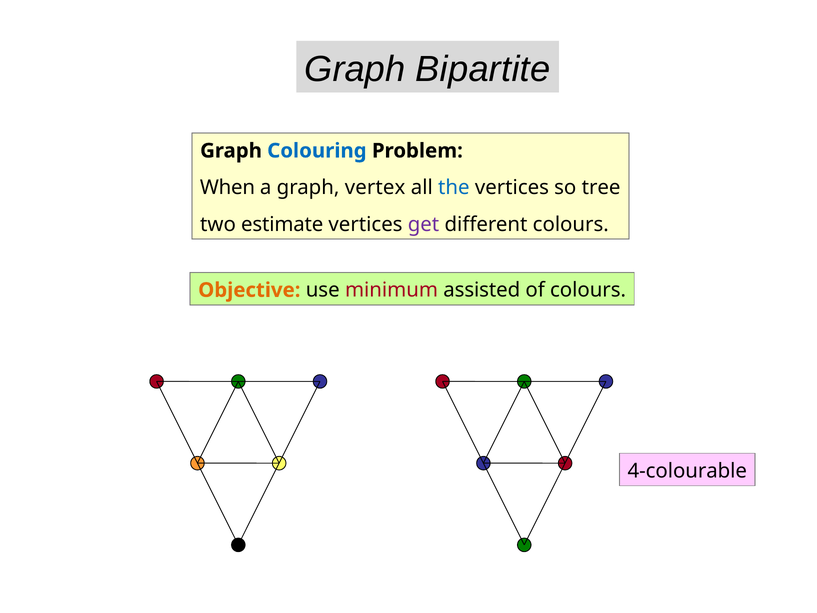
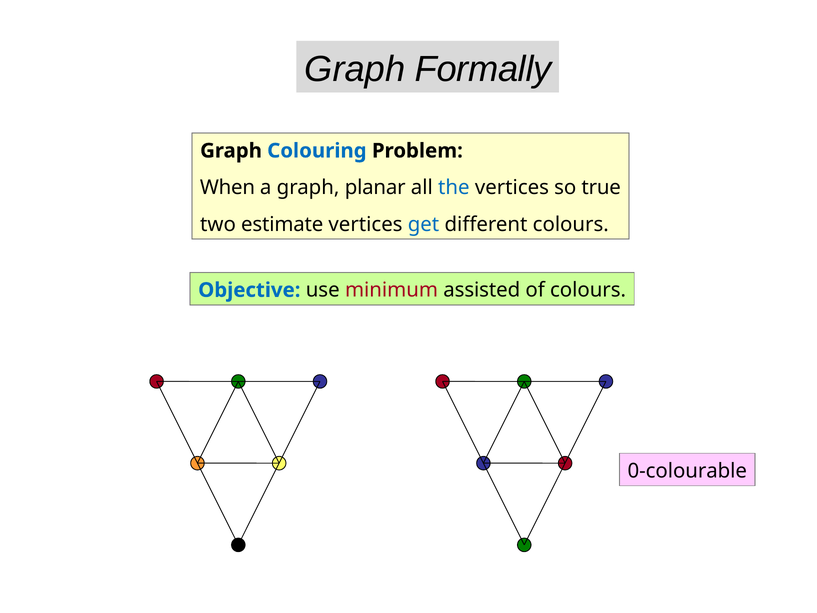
Bipartite: Bipartite -> Formally
vertex: vertex -> planar
tree: tree -> true
get colour: purple -> blue
Objective colour: orange -> blue
4-colourable: 4-colourable -> 0-colourable
